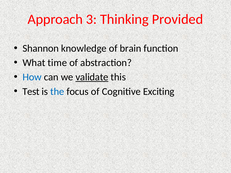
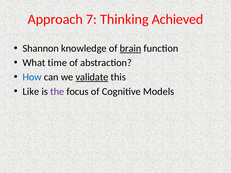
3: 3 -> 7
Provided: Provided -> Achieved
brain underline: none -> present
Test: Test -> Like
the colour: blue -> purple
Exciting: Exciting -> Models
